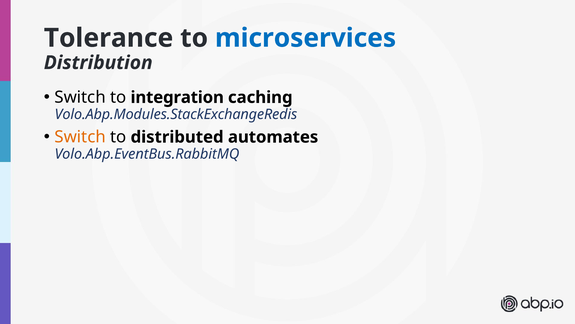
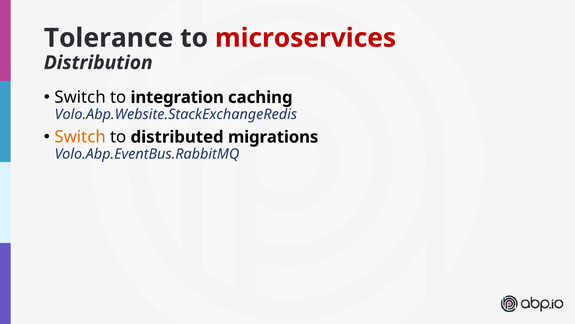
microservices colour: blue -> red
Volo.Abp.Modules.StackExchangeRedis: Volo.Abp.Modules.StackExchangeRedis -> Volo.Abp.Website.StackExchangeRedis
automates: automates -> migrations
